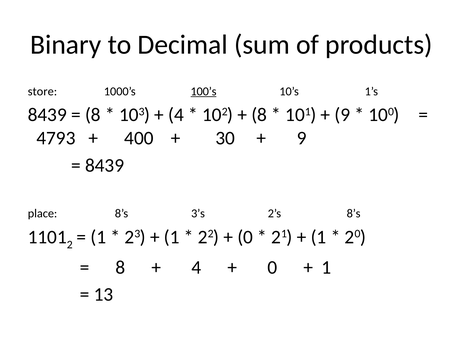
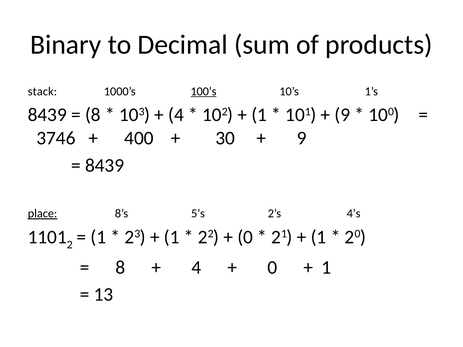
store: store -> stack
8 at (259, 115): 8 -> 1
4793: 4793 -> 3746
place underline: none -> present
3’s: 3’s -> 5’s
2’s 8’s: 8’s -> 4’s
